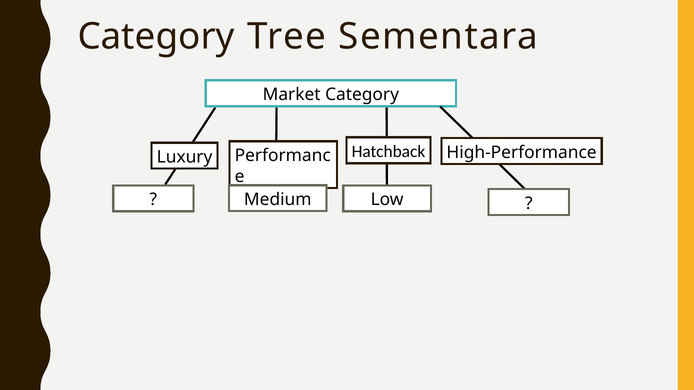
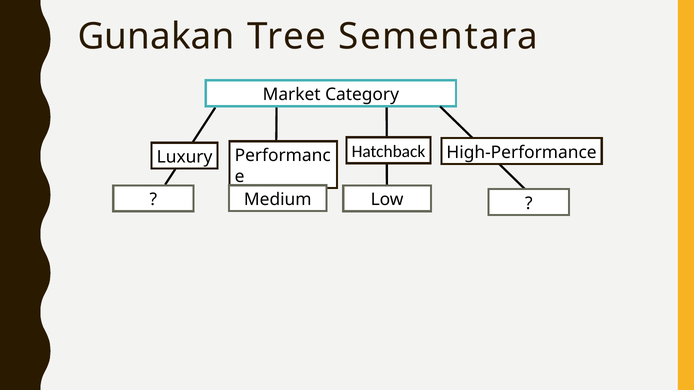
Category at (156, 37): Category -> Gunakan
